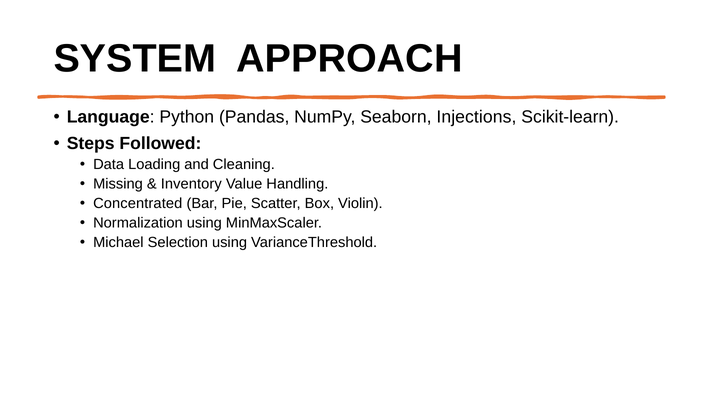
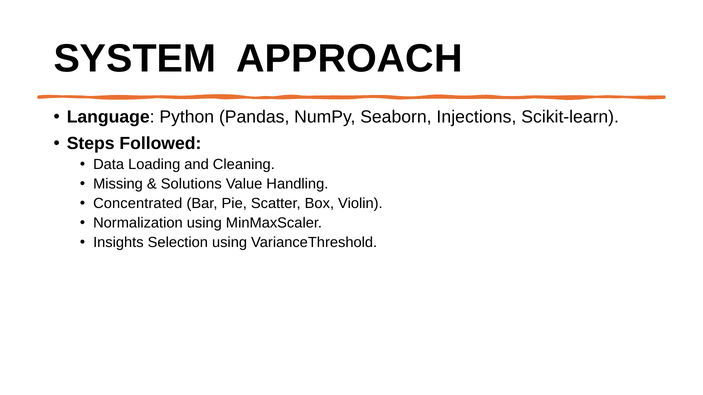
Inventory: Inventory -> Solutions
Michael: Michael -> Insights
